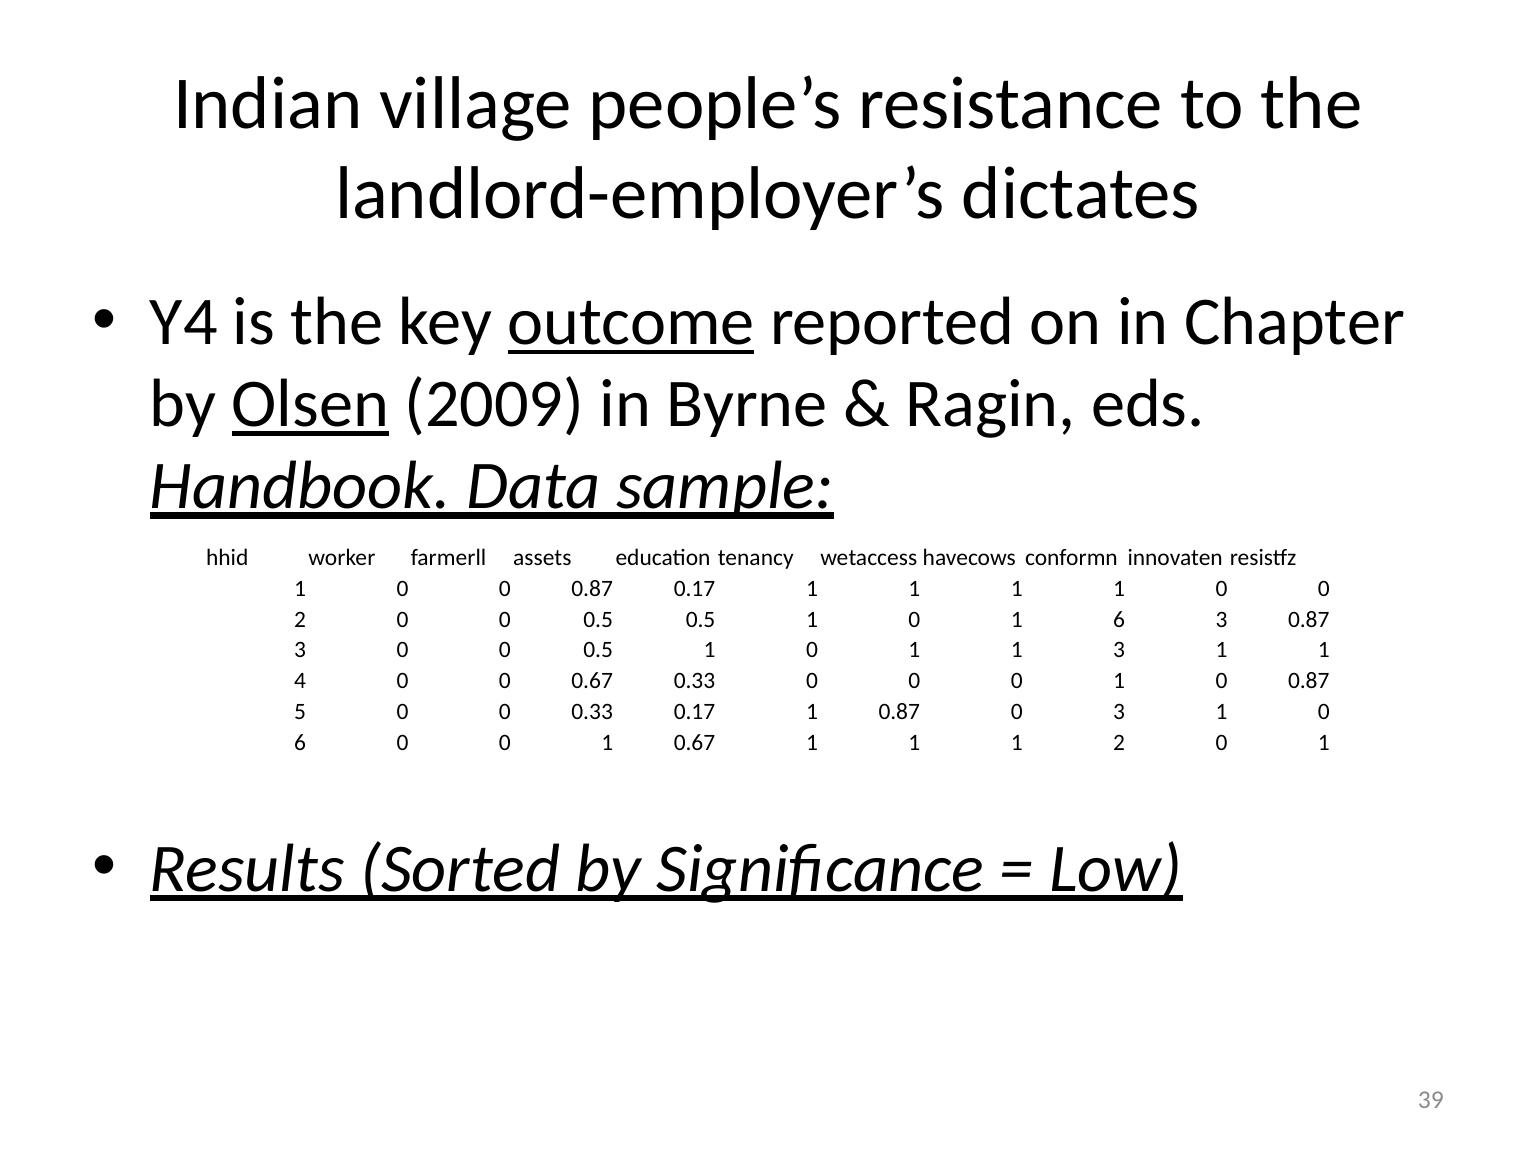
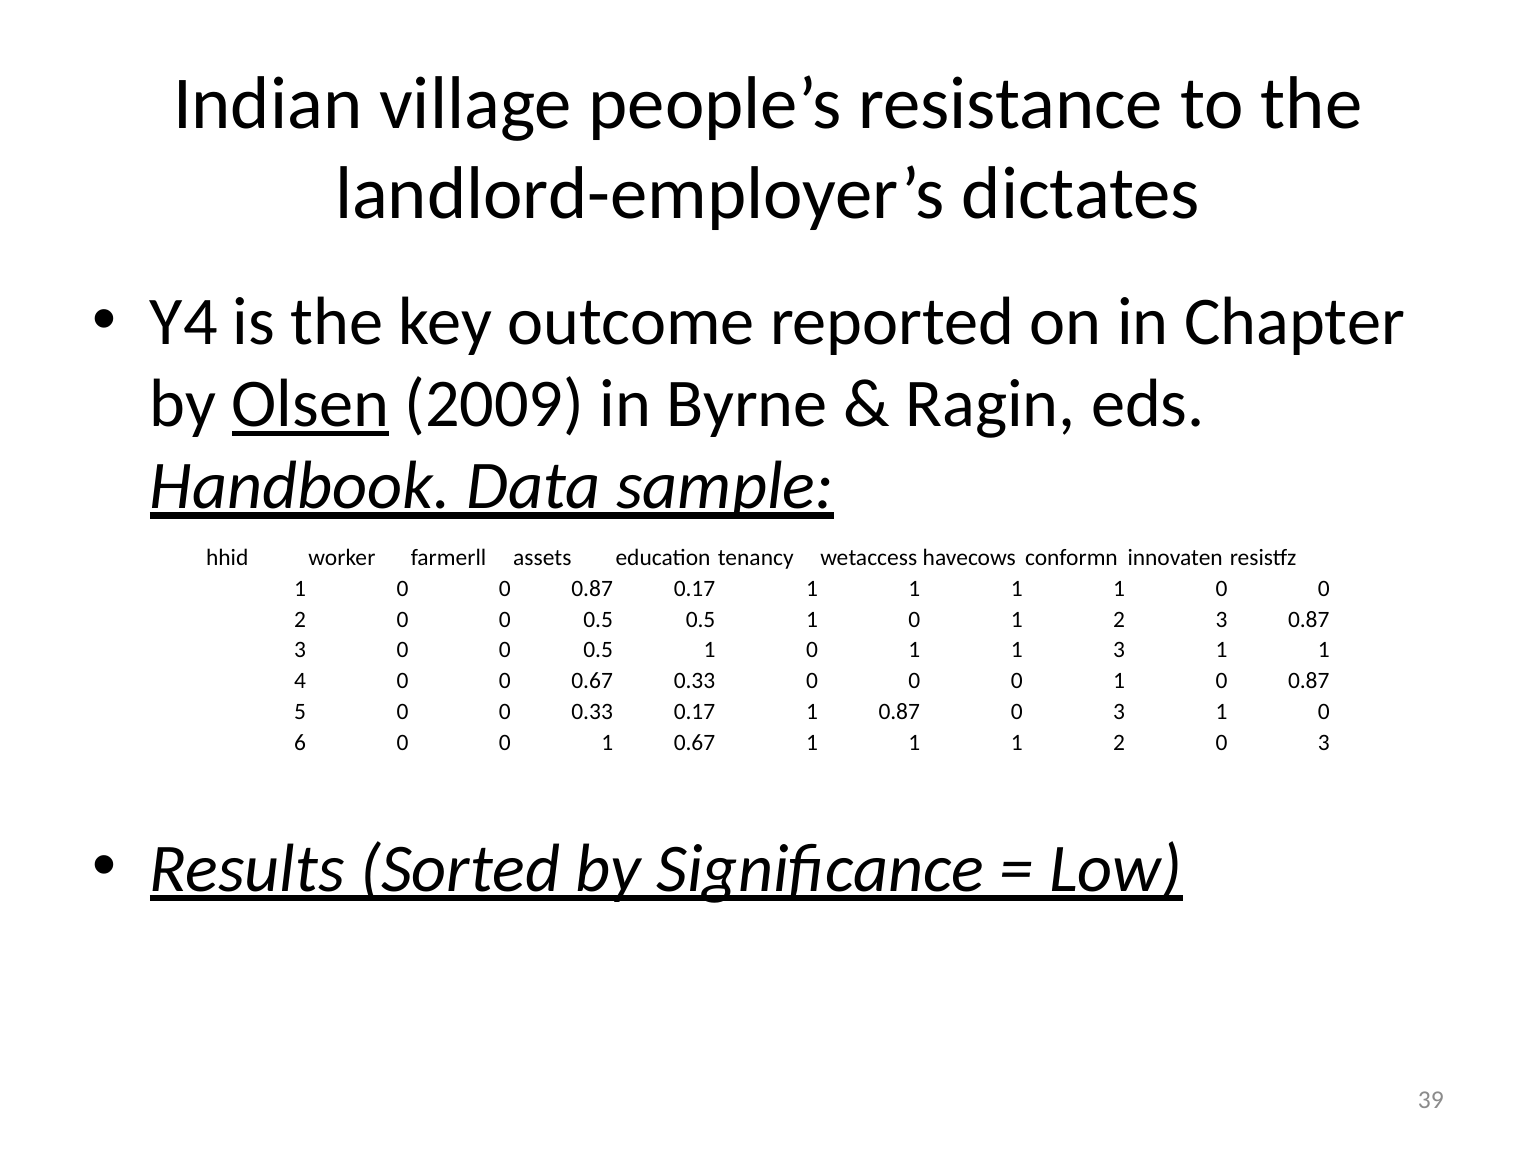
outcome underline: present -> none
0 1 6: 6 -> 2
2 0 1: 1 -> 3
